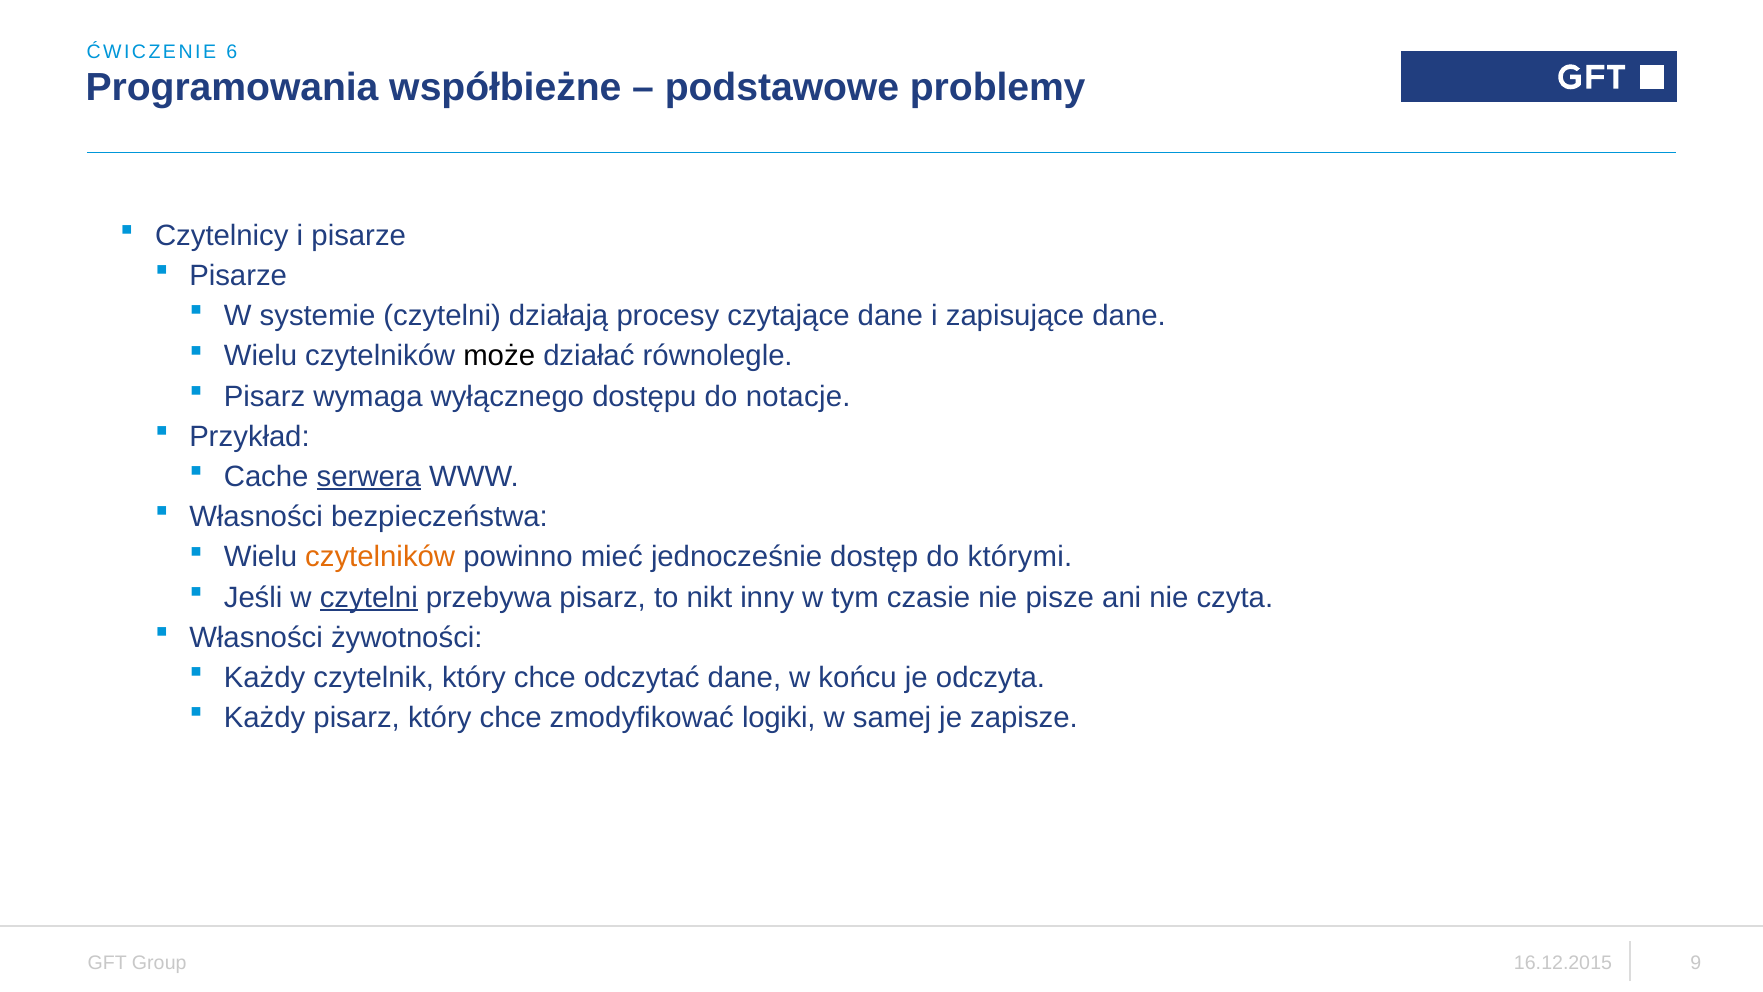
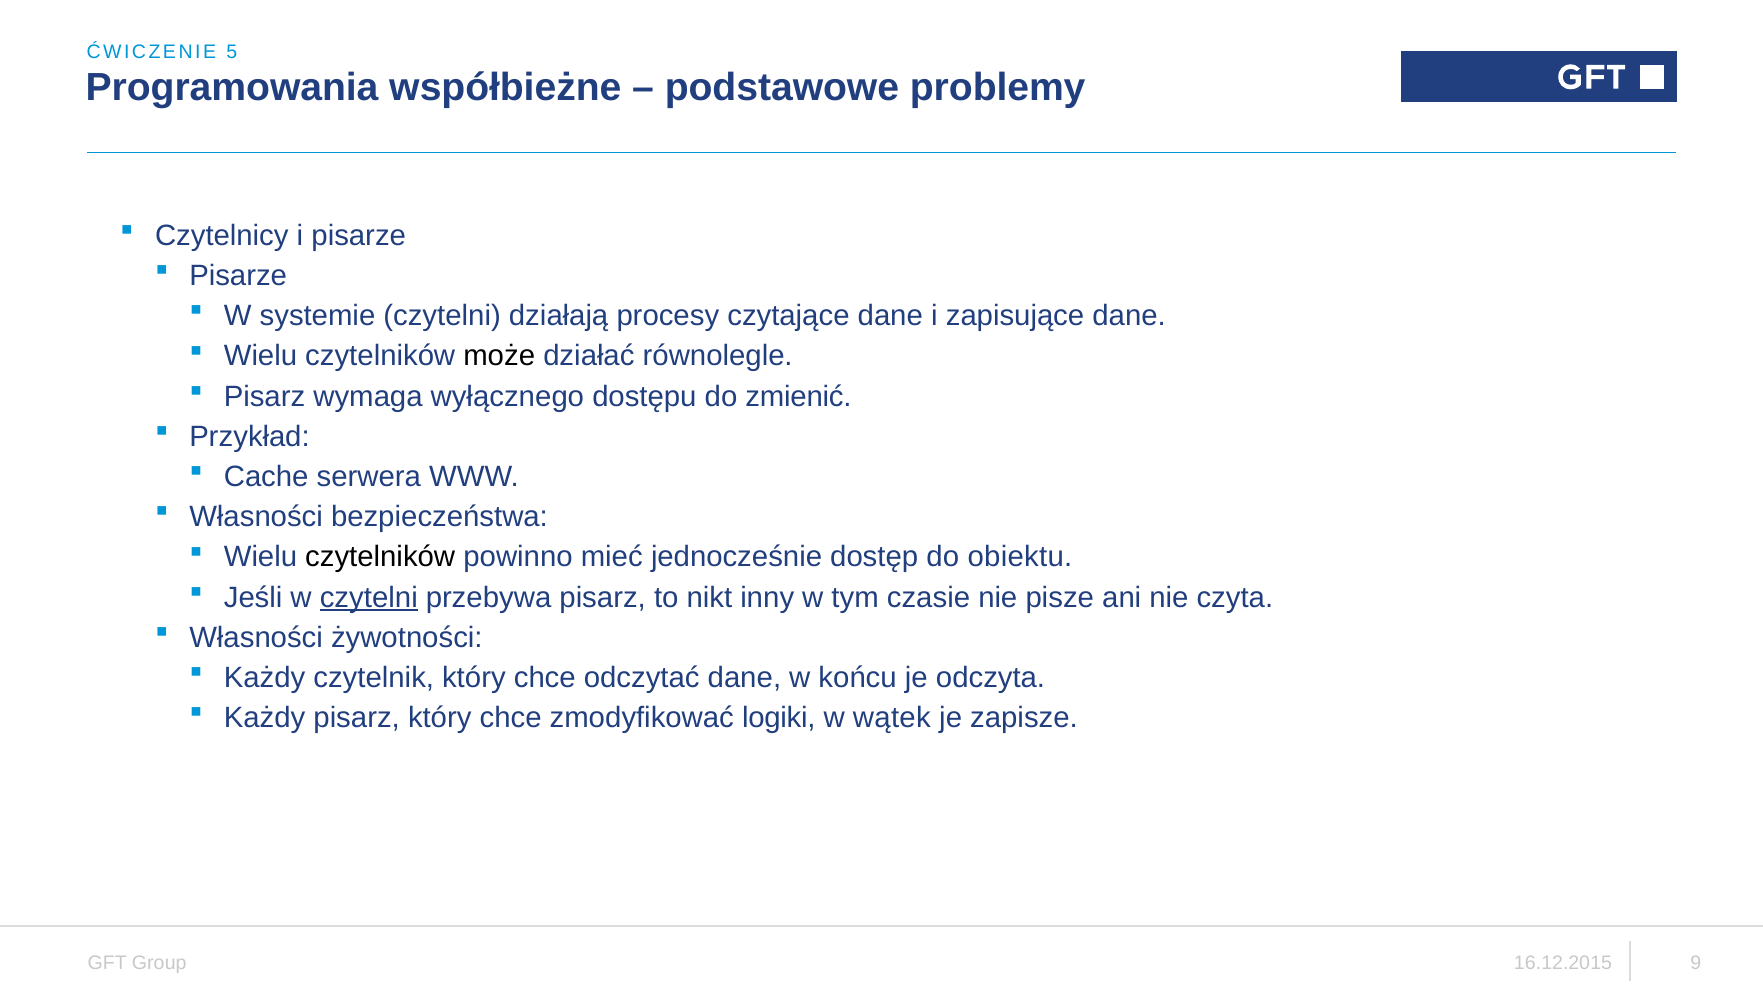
6: 6 -> 5
notacje: notacje -> zmienić
serwera underline: present -> none
czytelników at (380, 557) colour: orange -> black
którymi: którymi -> obiektu
samej: samej -> wątek
